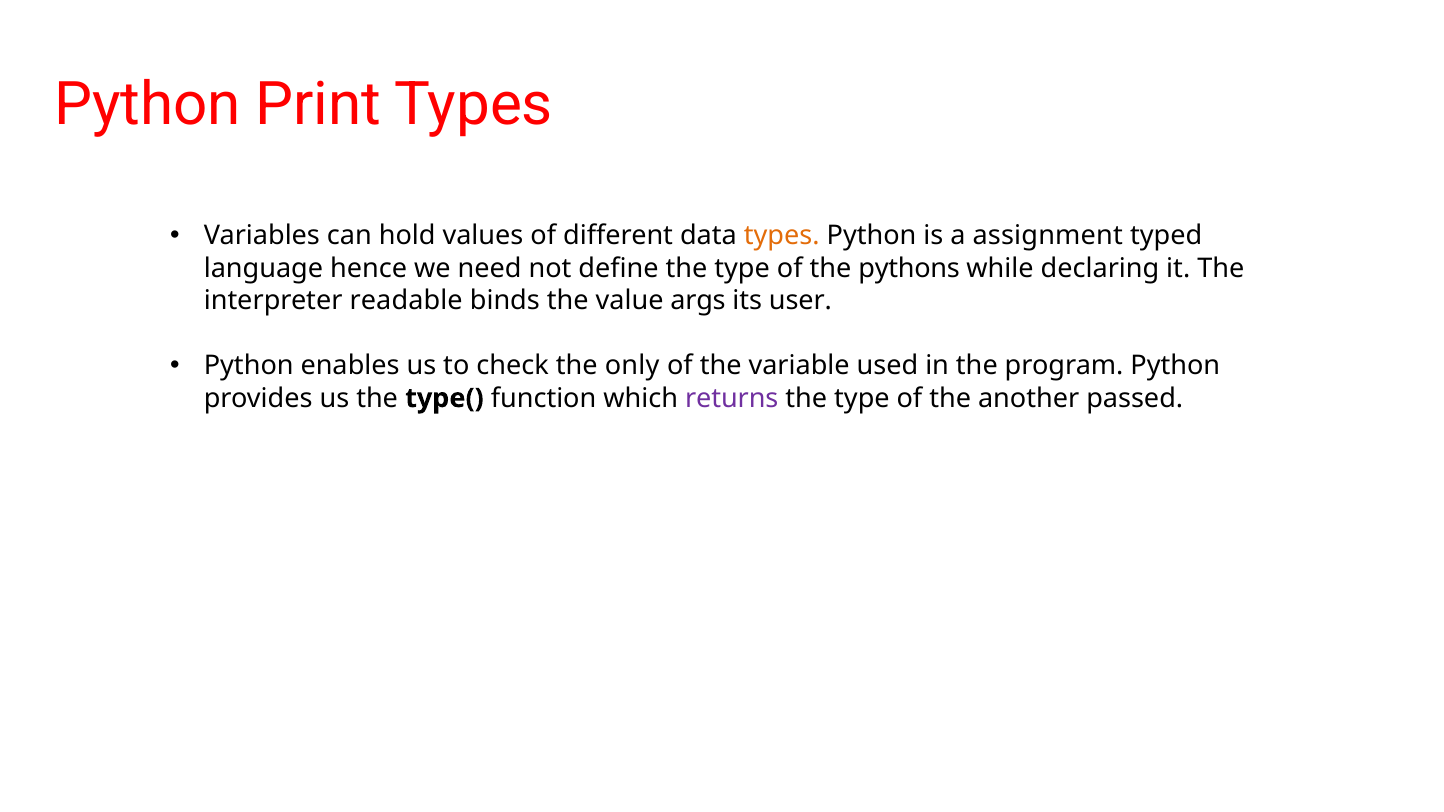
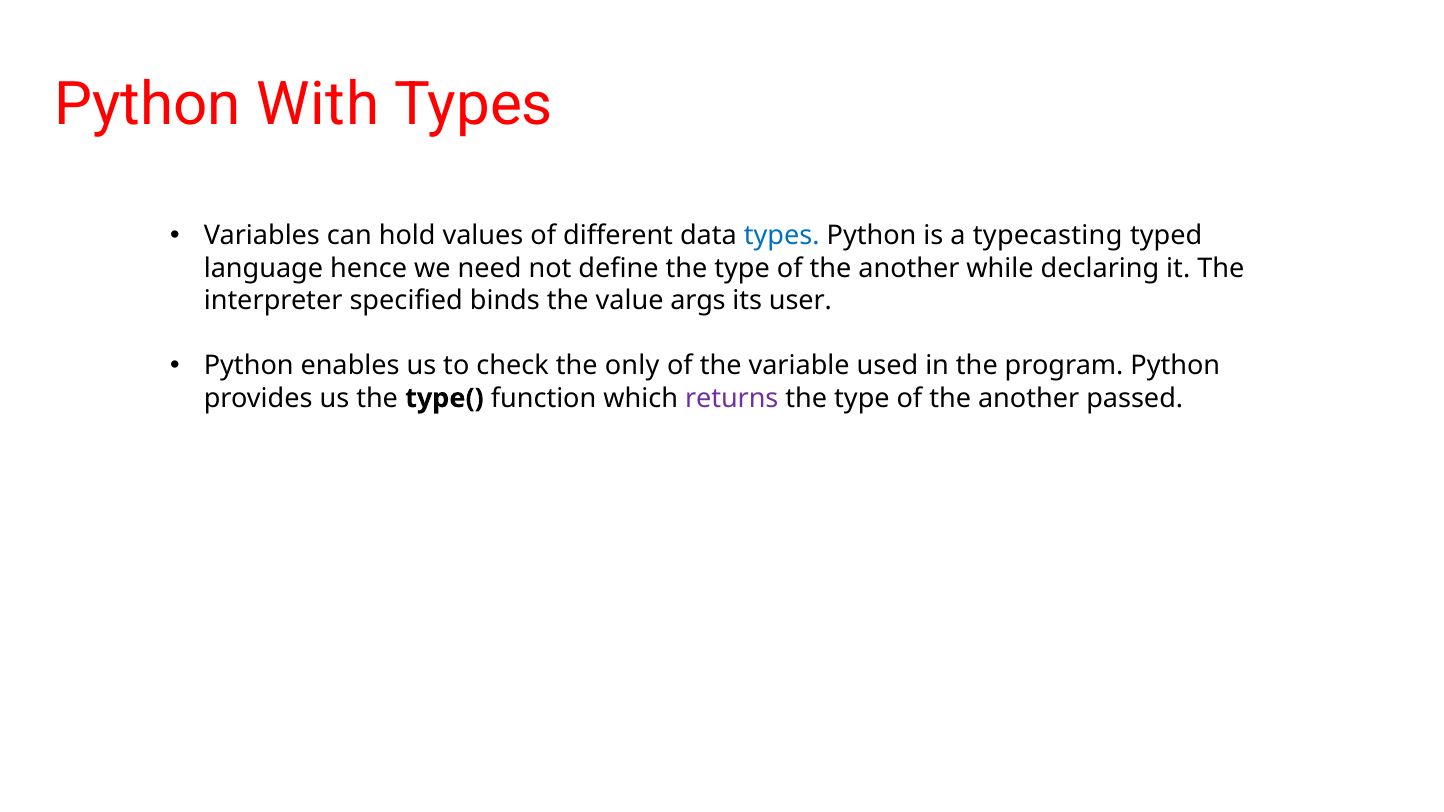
Print: Print -> With
types at (782, 236) colour: orange -> blue
assignment: assignment -> typecasting
pythons at (909, 268): pythons -> another
readable: readable -> specified
